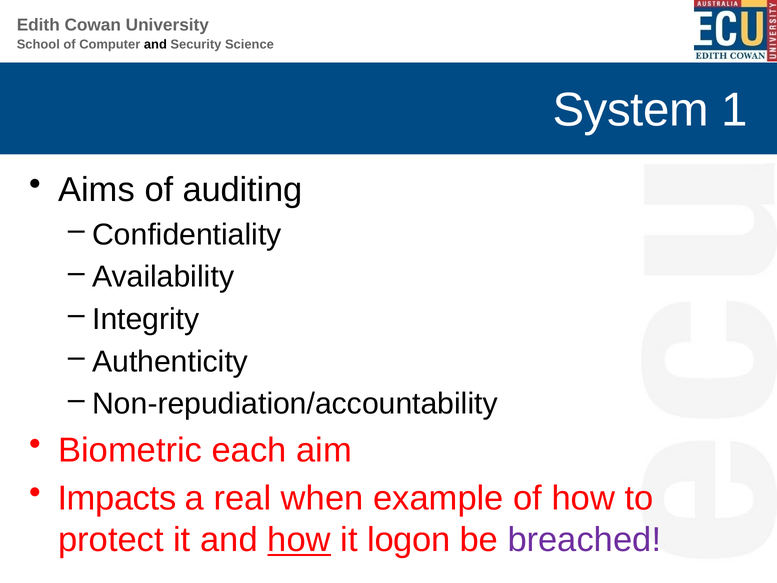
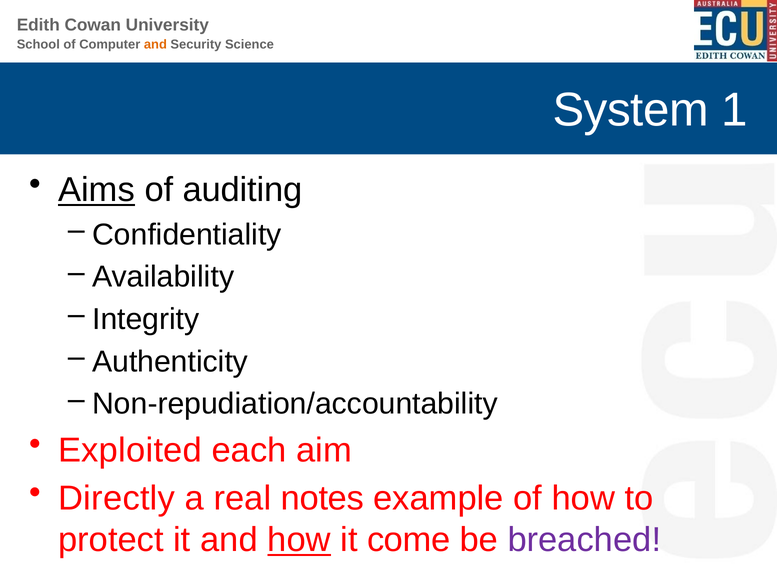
and at (155, 45) colour: black -> orange
Aims underline: none -> present
Biometric: Biometric -> Exploited
Impacts: Impacts -> Directly
when: when -> notes
logon: logon -> come
